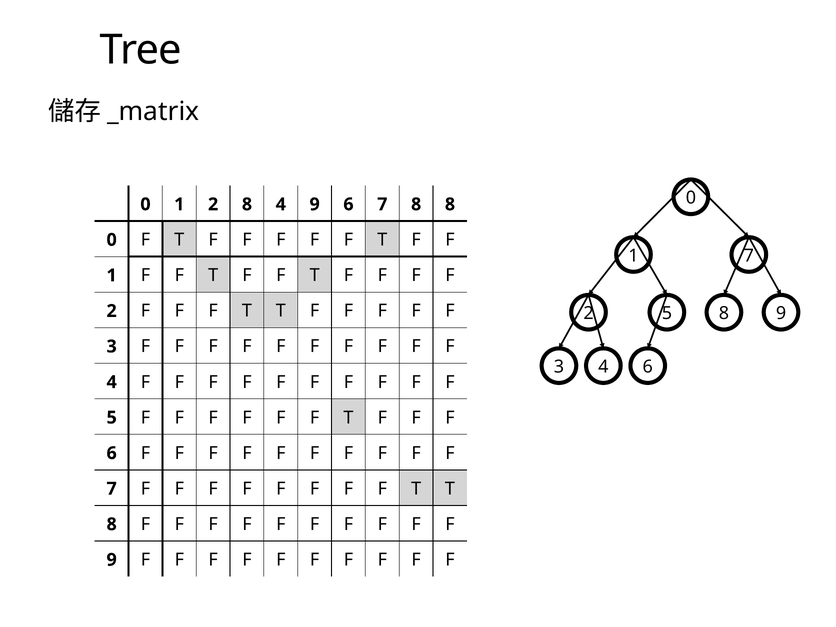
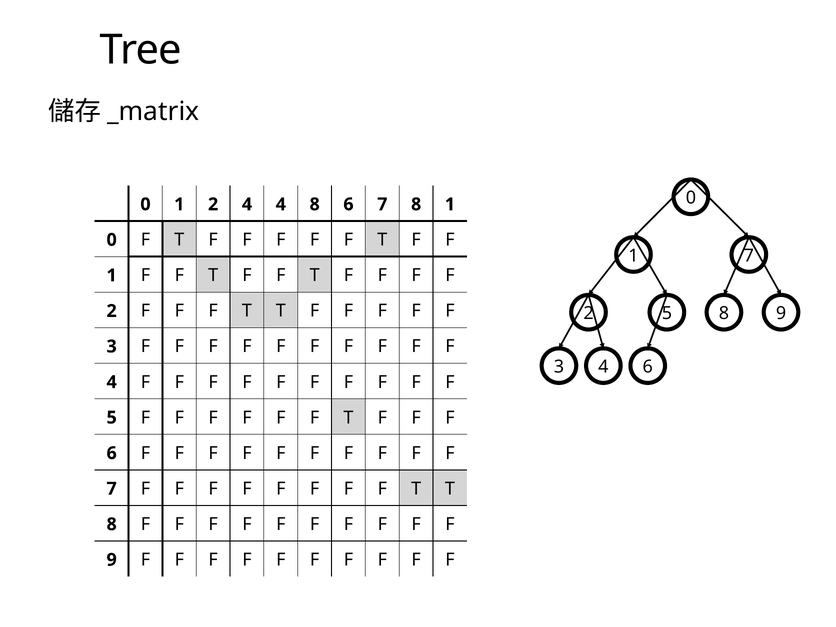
1 2 8: 8 -> 4
9 at (315, 204): 9 -> 8
8 8: 8 -> 1
